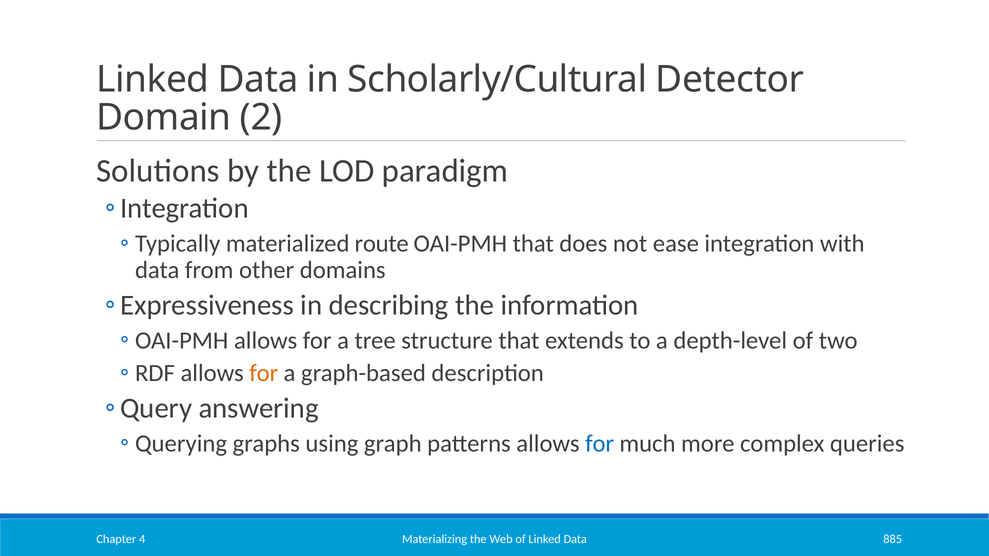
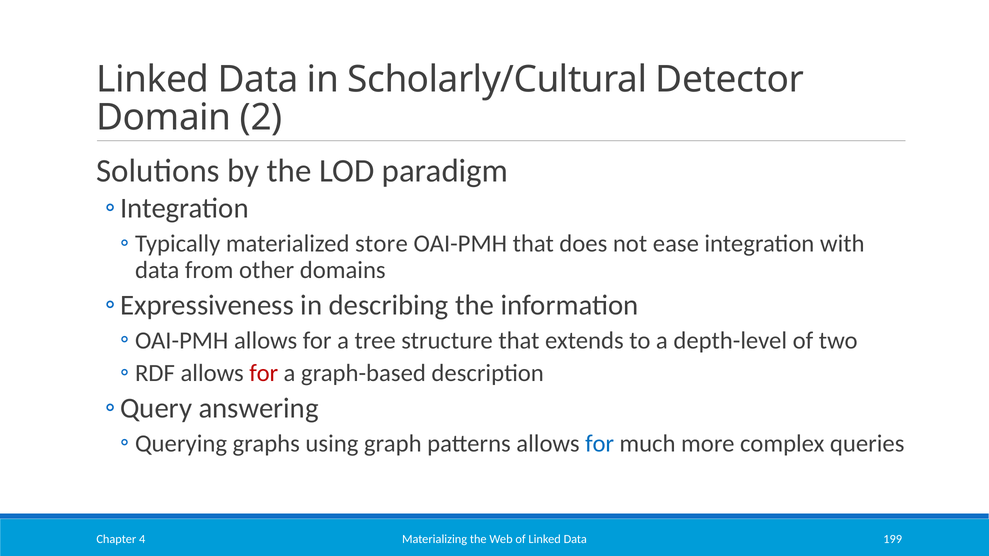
route: route -> store
for at (264, 373) colour: orange -> red
885: 885 -> 199
